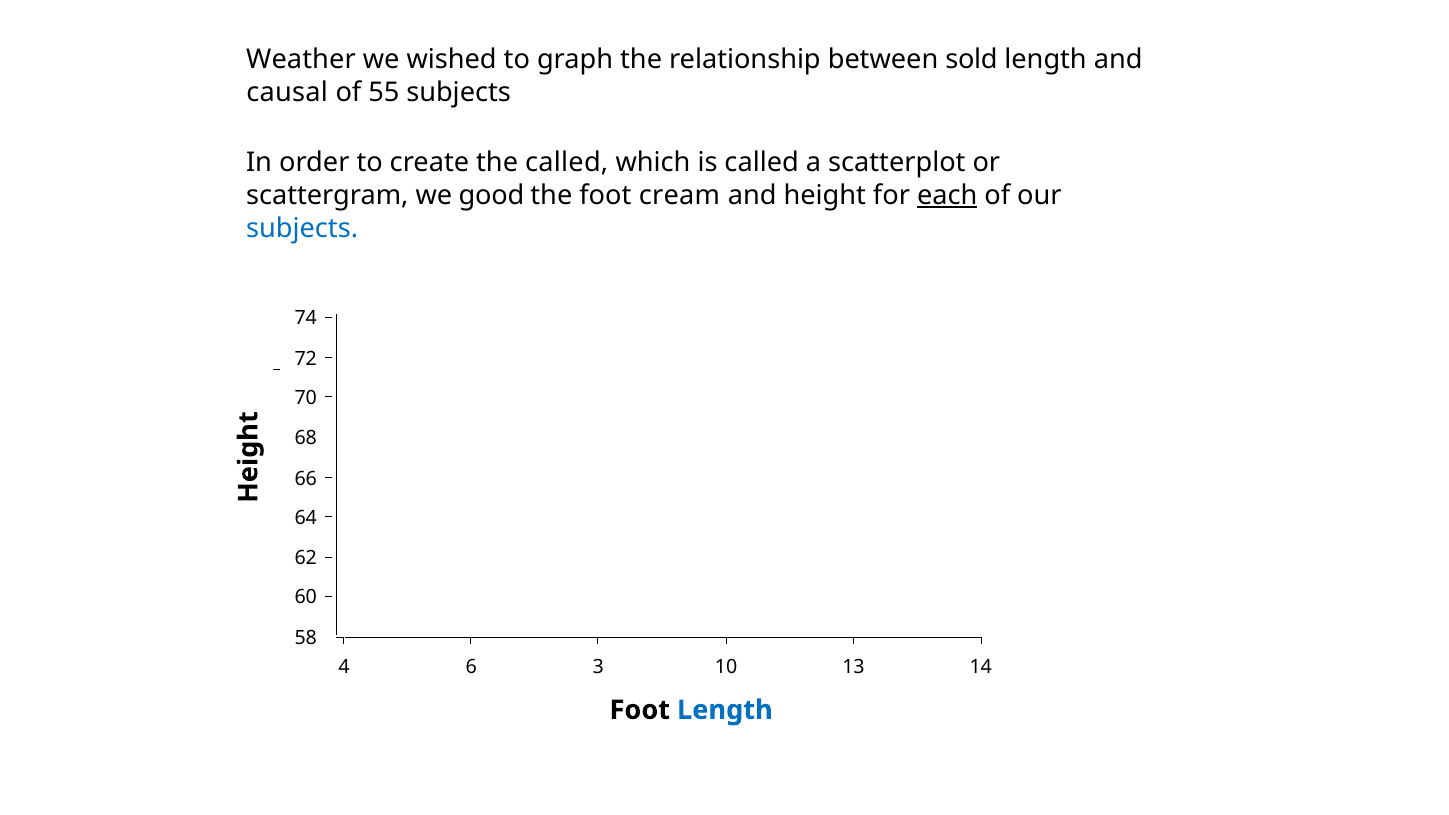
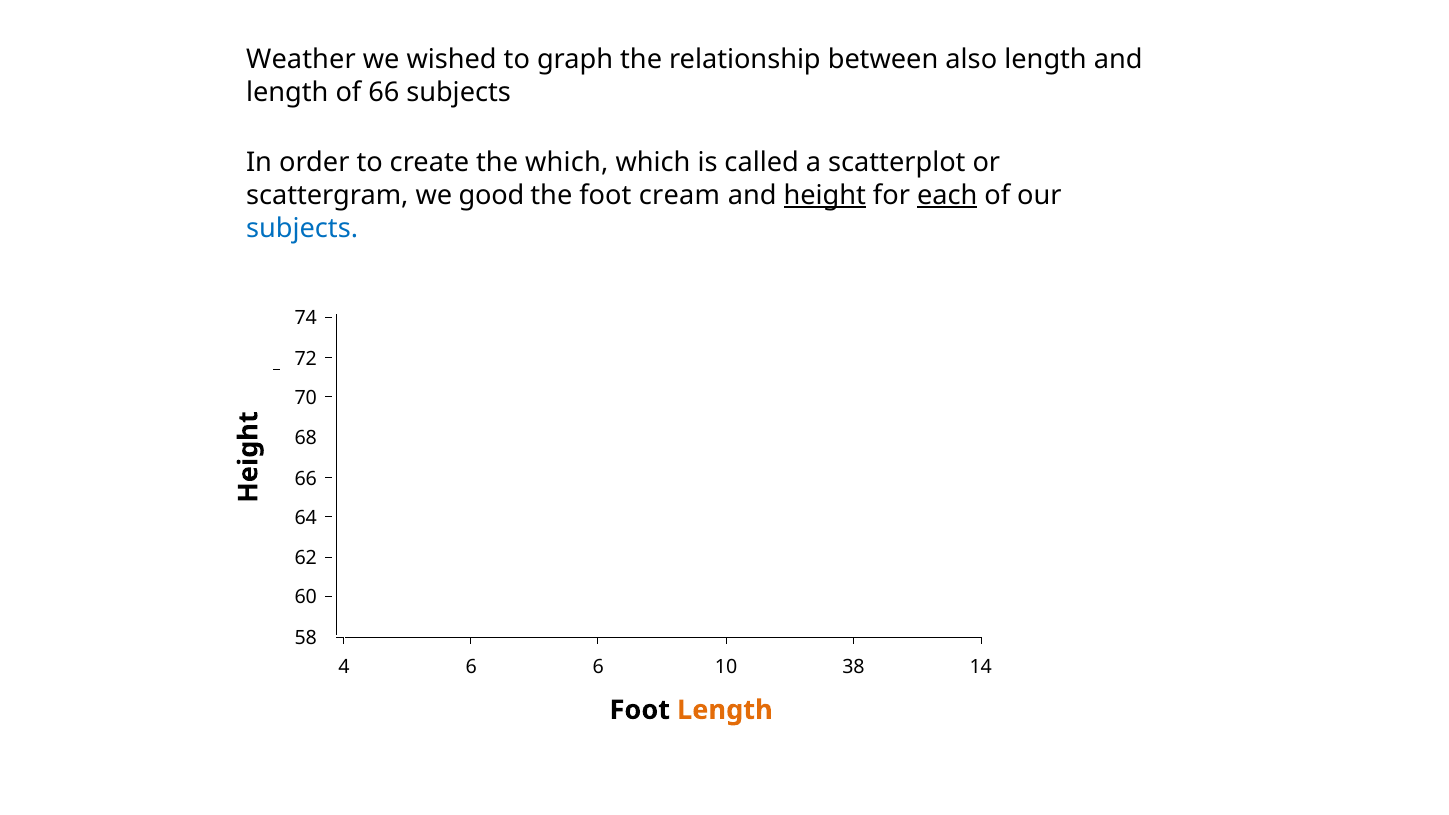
sold: sold -> also
causal at (287, 92): causal -> length
of 55: 55 -> 66
the called: called -> which
height underline: none -> present
6 3: 3 -> 6
13: 13 -> 38
Length at (725, 710) colour: blue -> orange
